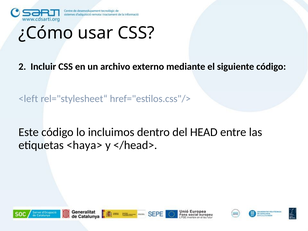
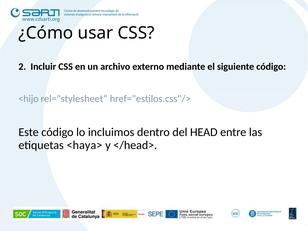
<left: <left -> <hijo
